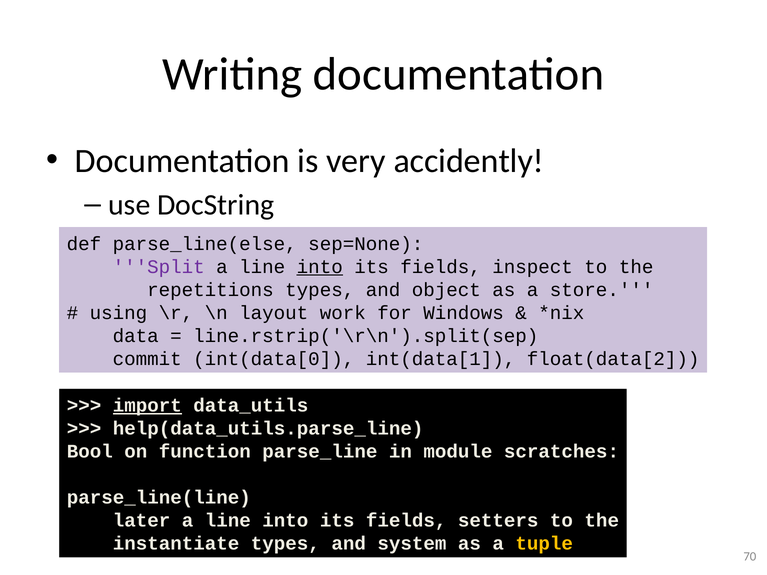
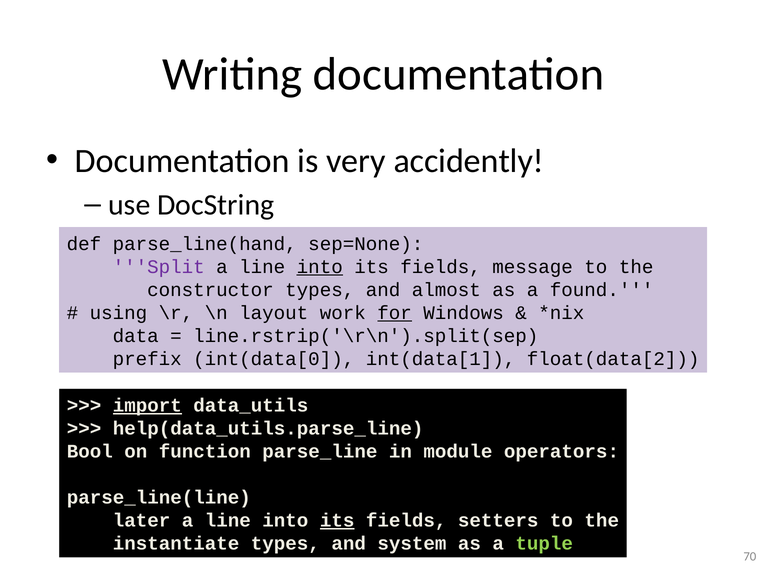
parse_line(else: parse_line(else -> parse_line(hand
inspect: inspect -> message
repetitions: repetitions -> constructor
object: object -> almost
store: store -> found
for underline: none -> present
commit: commit -> prefix
scratches: scratches -> operators
its at (337, 521) underline: none -> present
tuple colour: yellow -> light green
